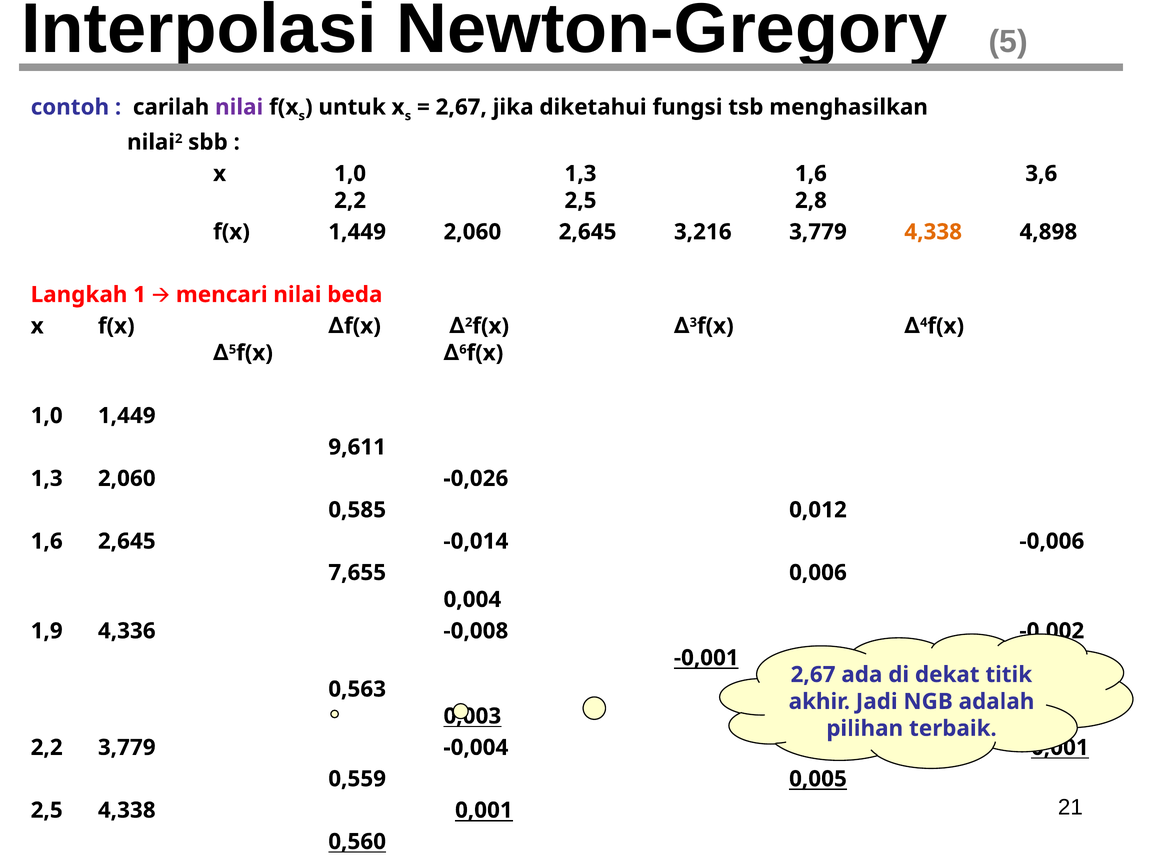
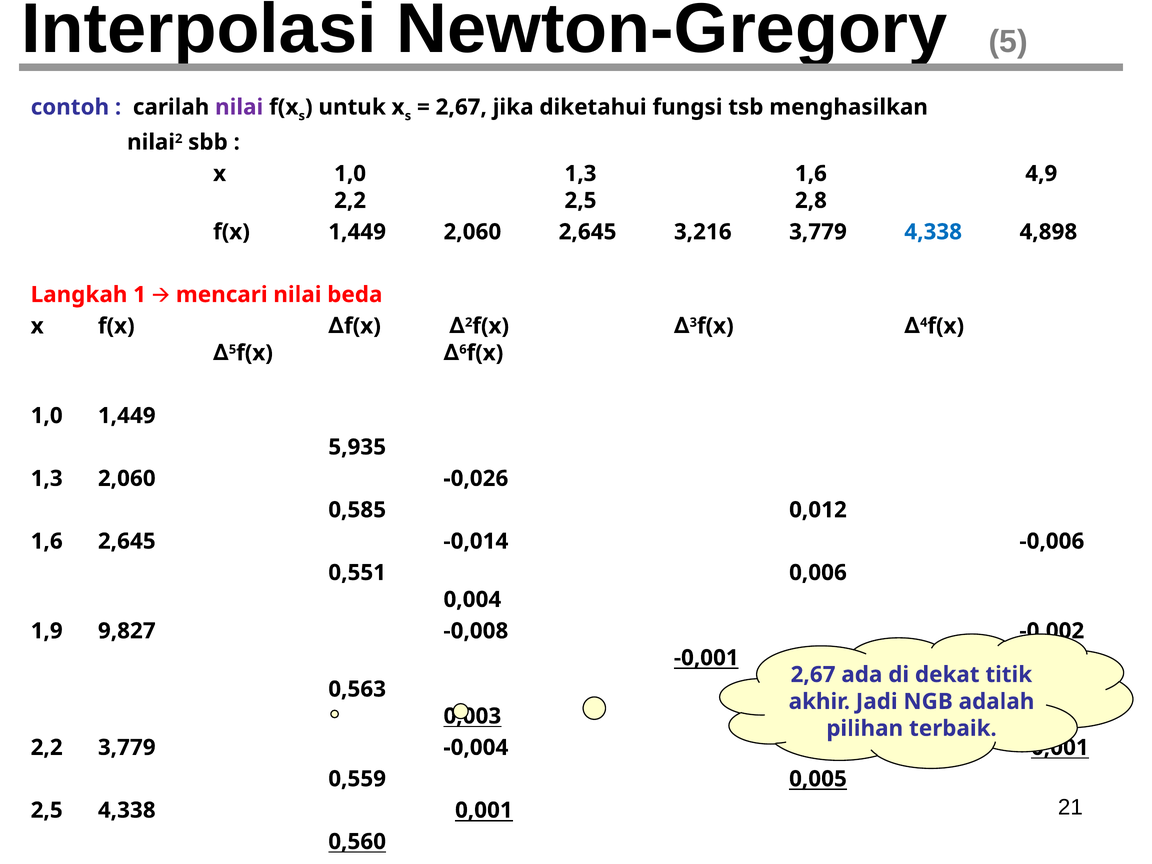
3,6: 3,6 -> 4,9
4,338 at (933, 232) colour: orange -> blue
9,611: 9,611 -> 5,935
7,655: 7,655 -> 0,551
4,336: 4,336 -> 9,827
